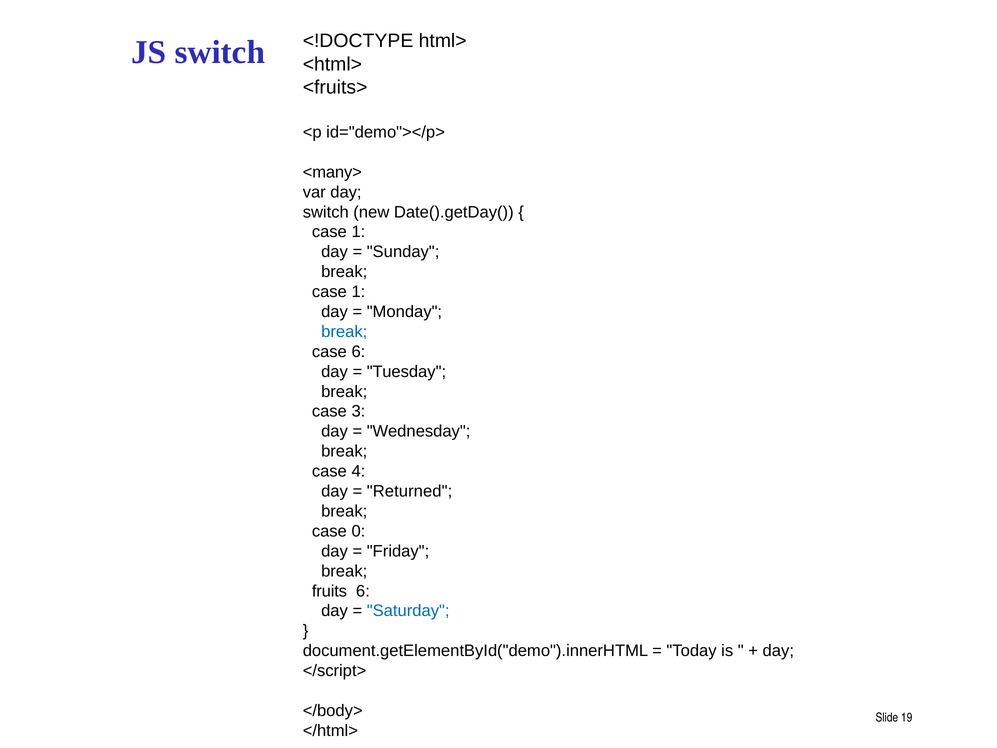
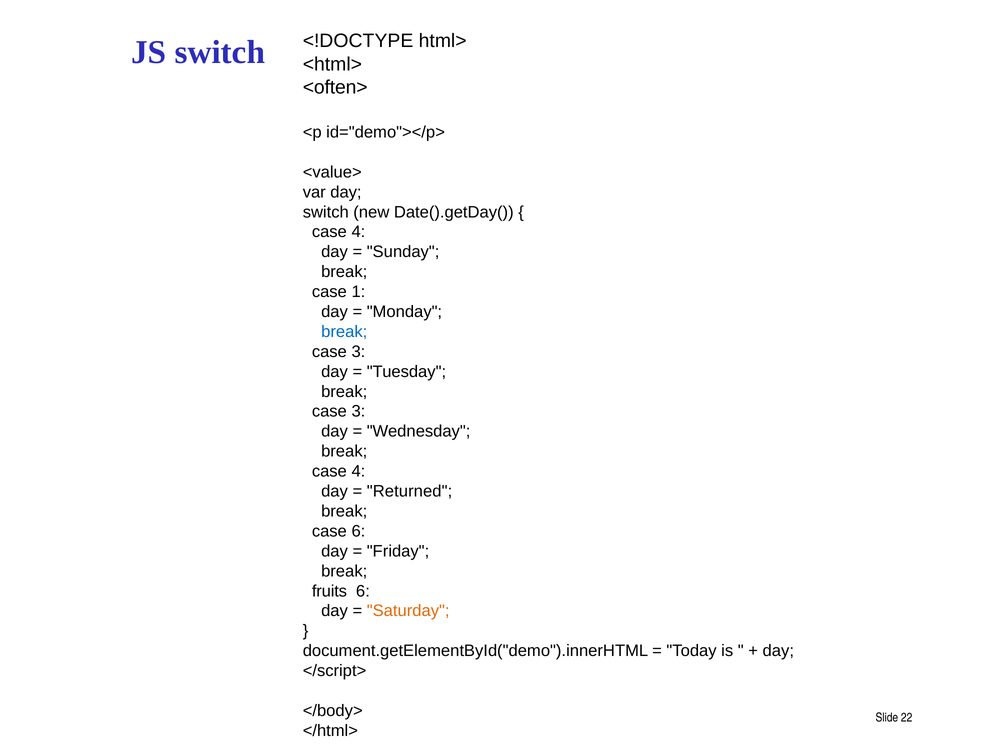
<fruits>: <fruits> -> <often>
<many>: <many> -> <value>
1 at (358, 232): 1 -> 4
6 at (358, 352): 6 -> 3
case 0: 0 -> 6
Saturday colour: blue -> orange
19: 19 -> 22
